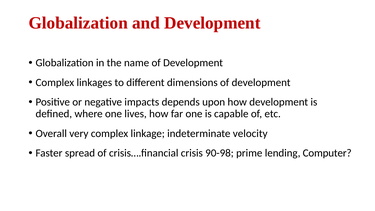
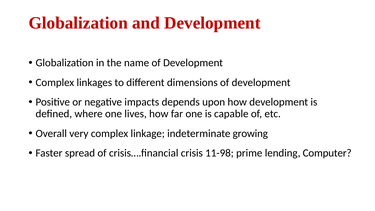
velocity: velocity -> growing
90-98: 90-98 -> 11-98
